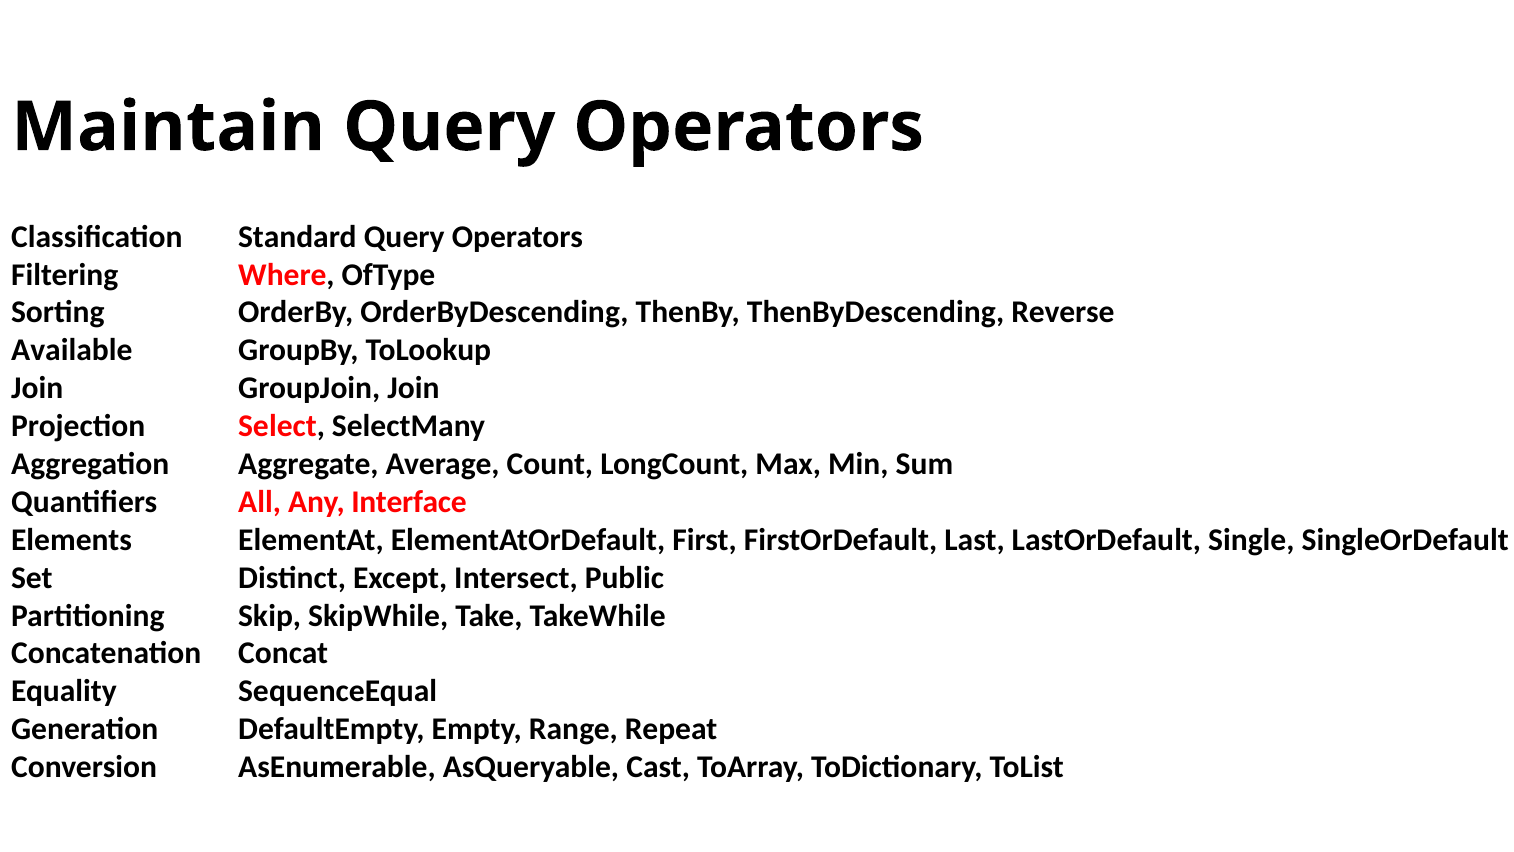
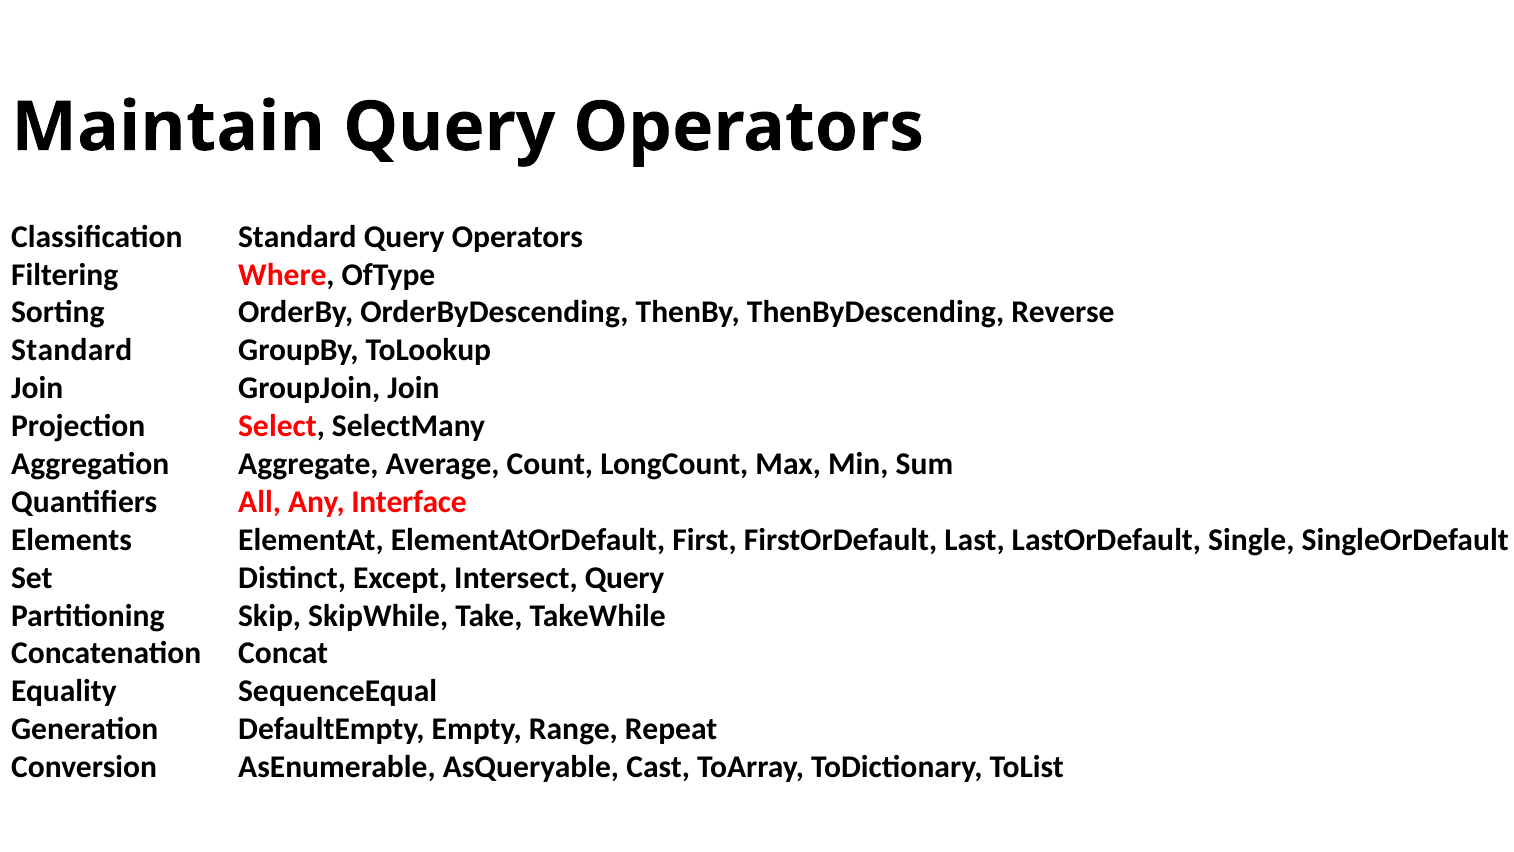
Available at (72, 350): Available -> Standard
Intersect Public: Public -> Query
